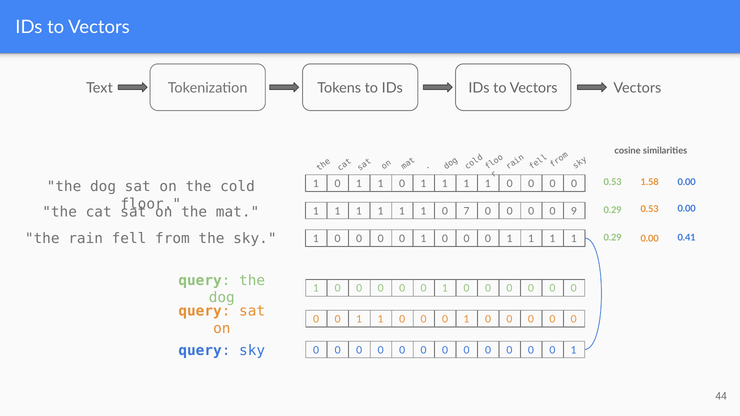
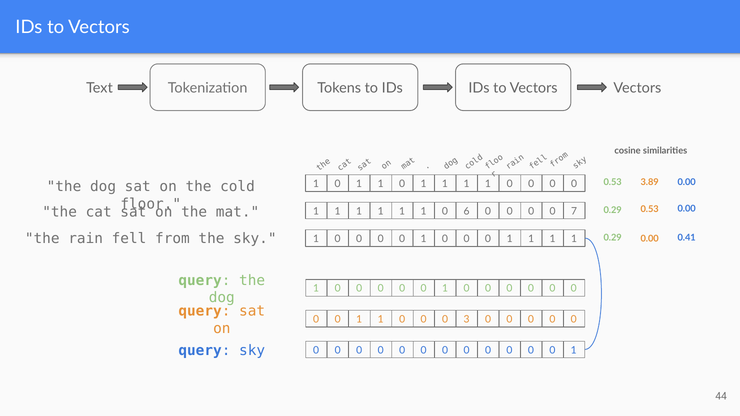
1.58: 1.58 -> 3.89
7: 7 -> 6
9: 9 -> 7
1 at (467, 320): 1 -> 3
